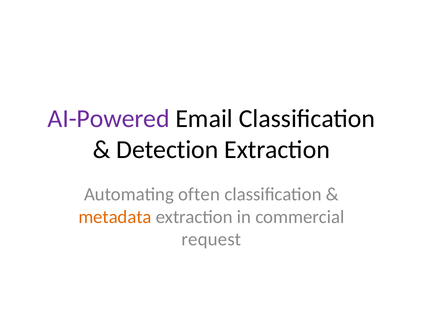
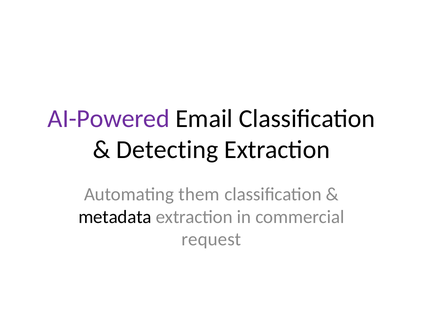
Detection: Detection -> Detecting
often: often -> them
metadata colour: orange -> black
